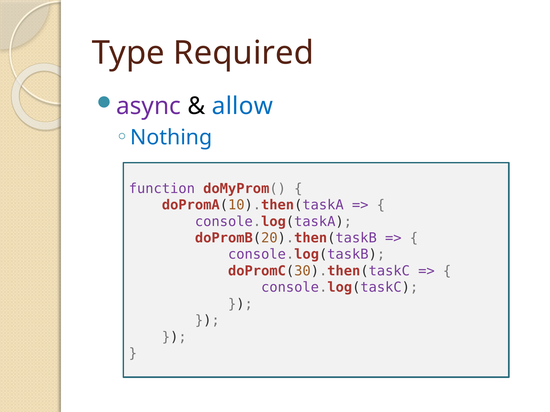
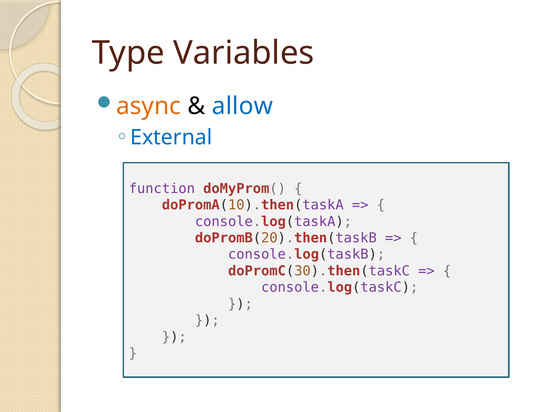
Required: Required -> Variables
async colour: purple -> orange
Nothing: Nothing -> External
